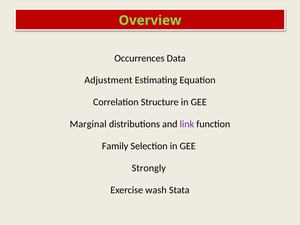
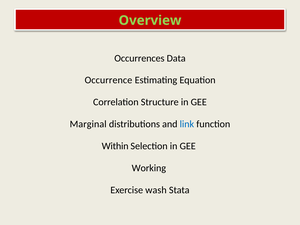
Adjustment: Adjustment -> Occurrence
link colour: purple -> blue
Family: Family -> Within
Strongly: Strongly -> Working
